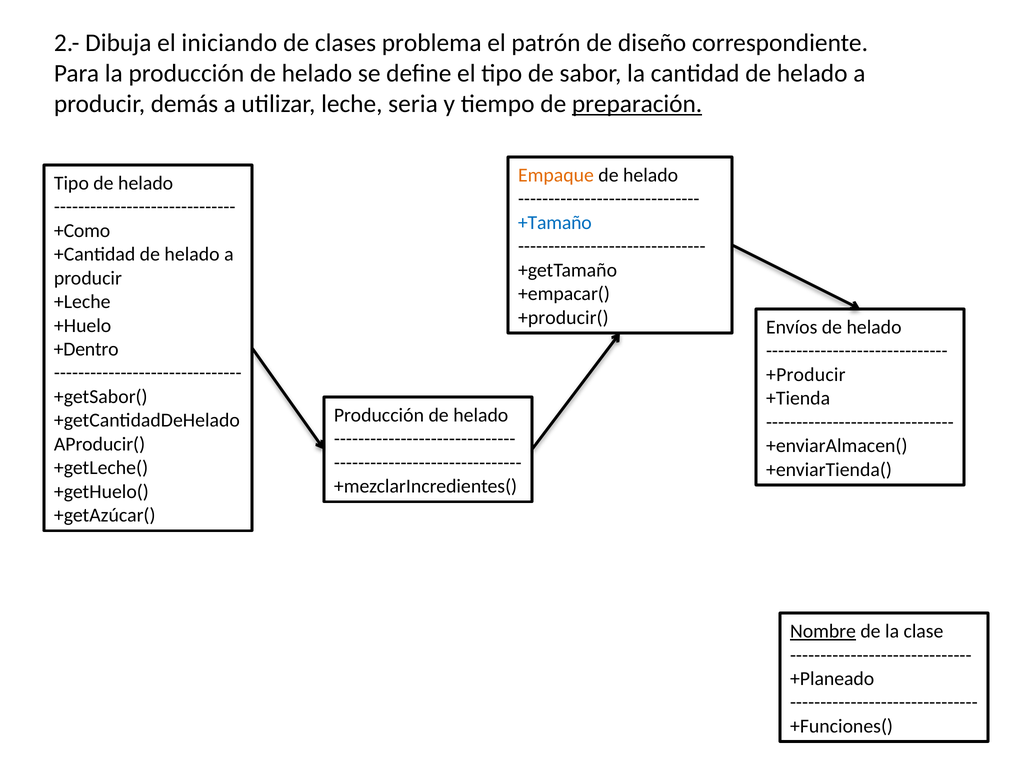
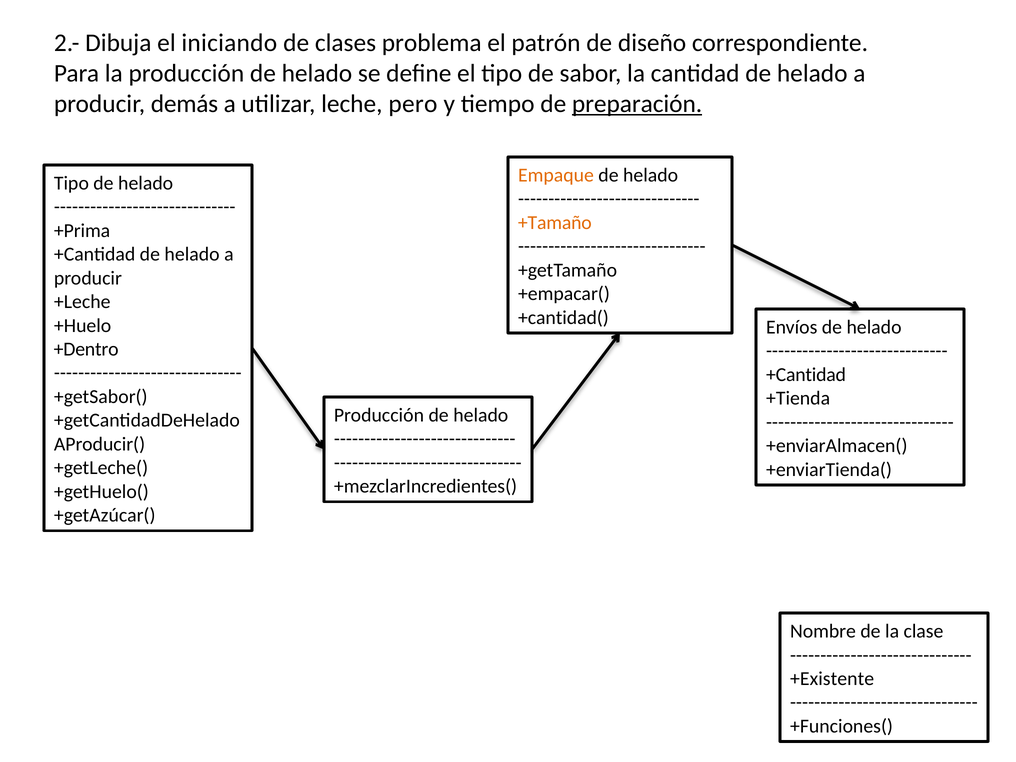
seria: seria -> pero
+Tamaño colour: blue -> orange
+Como: +Como -> +Prima
+producir(: +producir( -> +cantidad(
+Producir at (806, 375): +Producir -> +Cantidad
Nombre underline: present -> none
+Planeado: +Planeado -> +Existente
